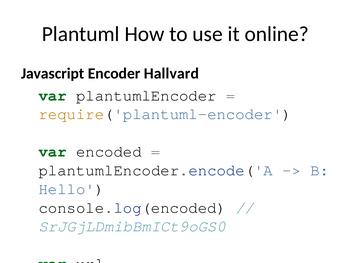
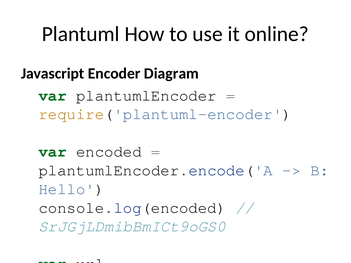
Hallvard: Hallvard -> Diagram
